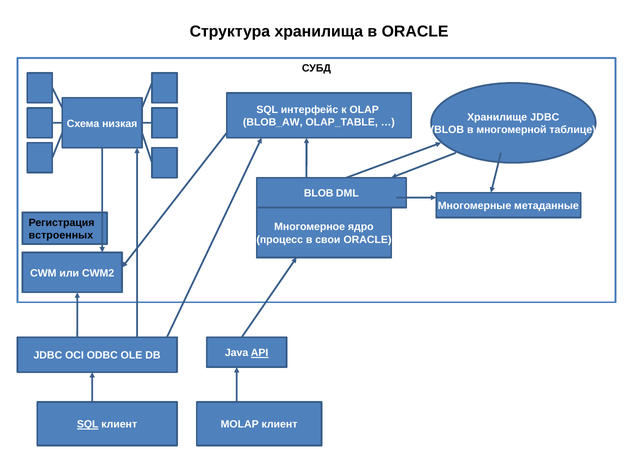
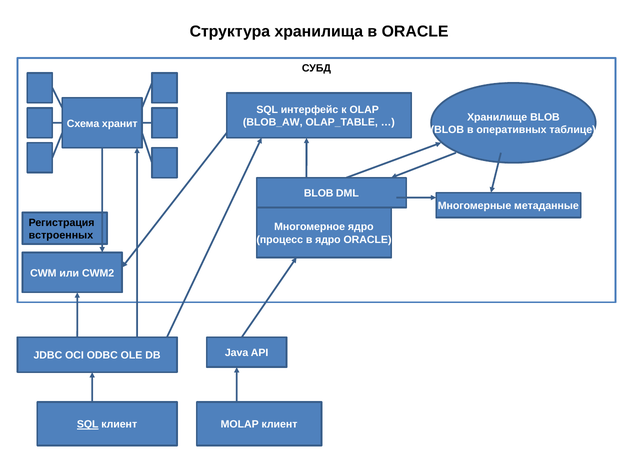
Хранилище JDBC: JDBC -> BLOB
низкая: низкая -> хранит
многомерной: многомерной -> оперативных
в свои: свои -> ядро
API underline: present -> none
